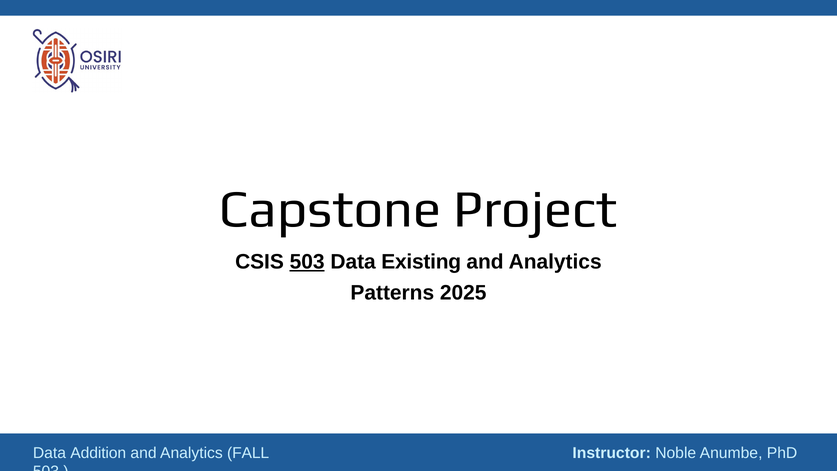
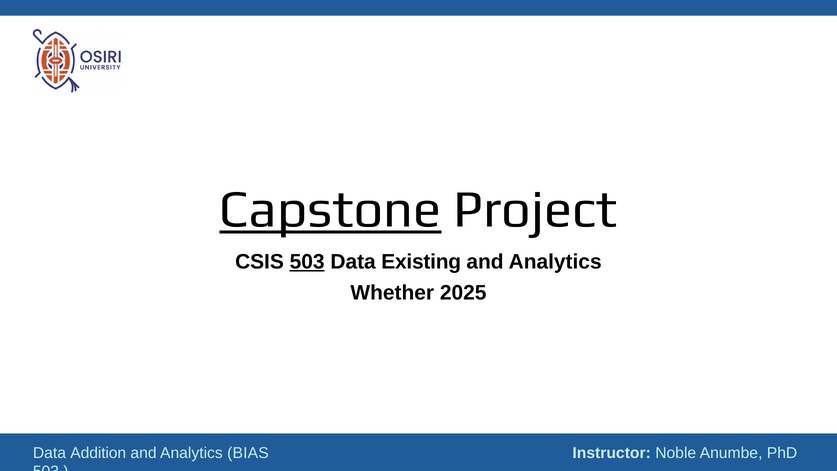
Capstone underline: none -> present
Patterns: Patterns -> Whether
FALL: FALL -> BIAS
